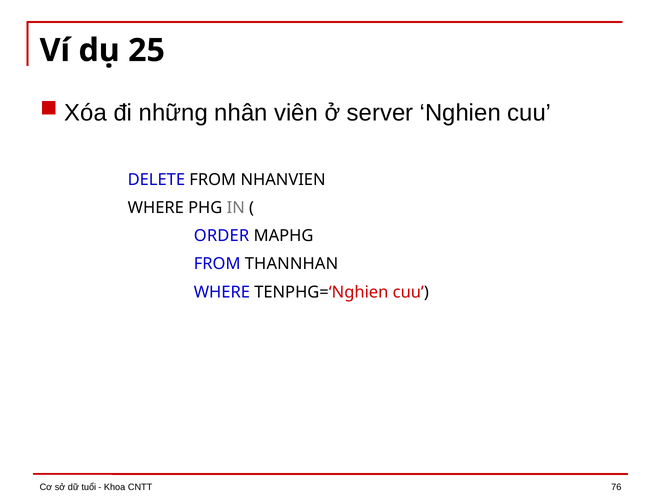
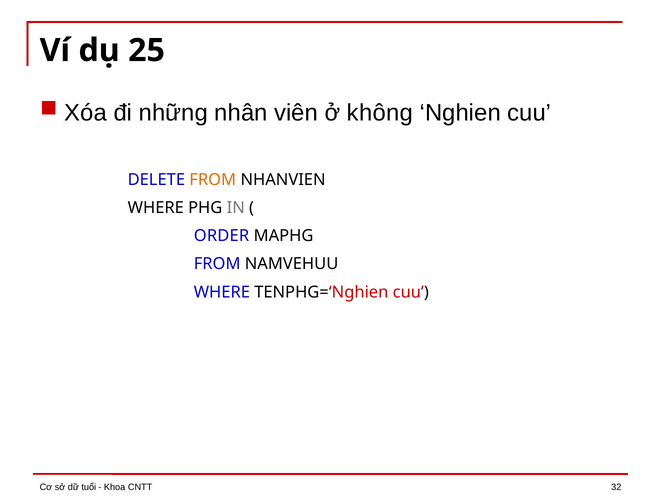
server: server -> không
FROM at (213, 180) colour: black -> orange
THANNHAN: THANNHAN -> NAMVEHUU
76: 76 -> 32
